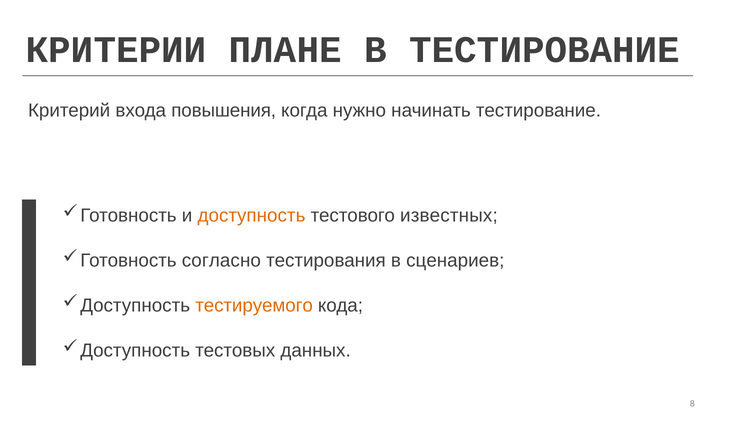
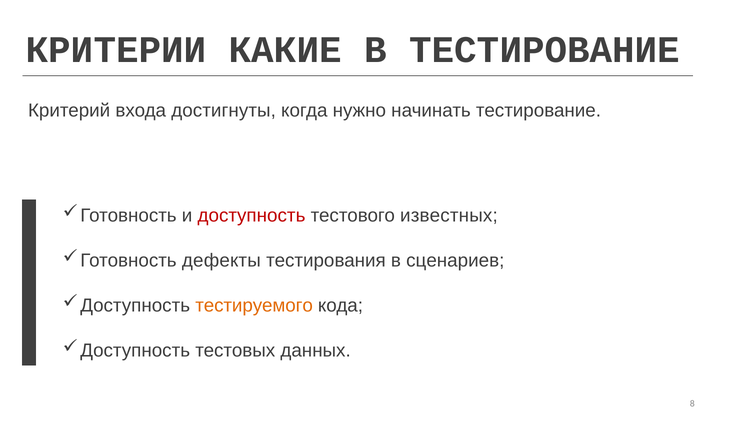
ПЛАНЕ: ПЛАНЕ -> КАКИЕ
повышения: повышения -> достигнуты
доступность colour: orange -> red
согласно: согласно -> дефекты
